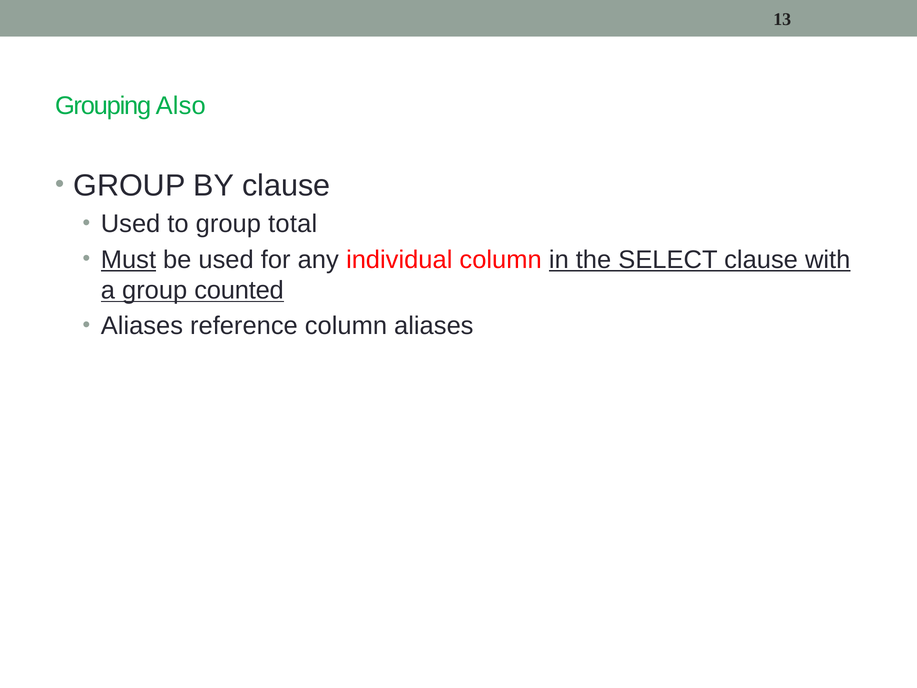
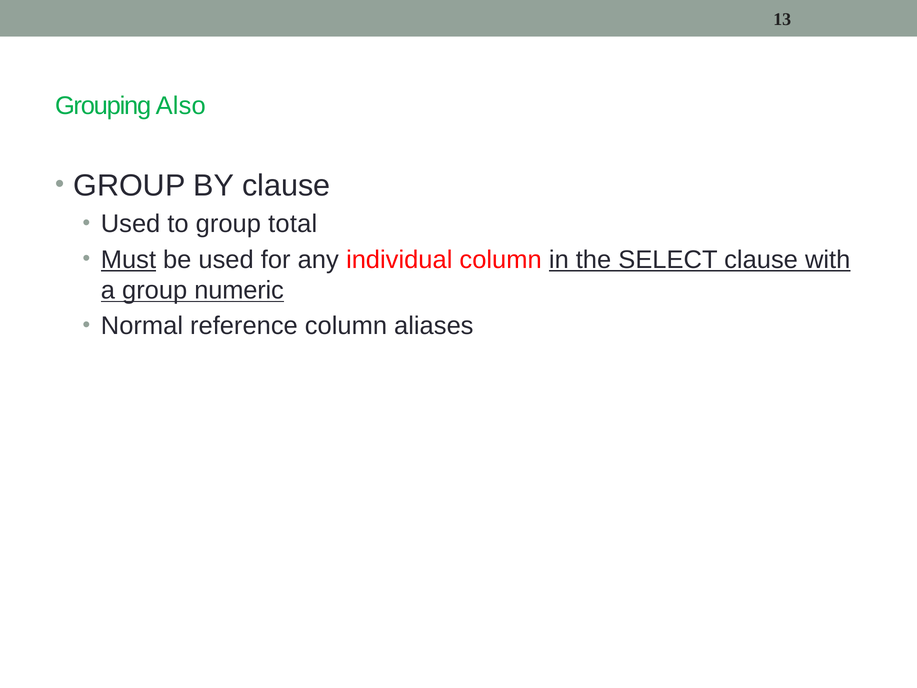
counted: counted -> numeric
Aliases at (142, 326): Aliases -> Normal
